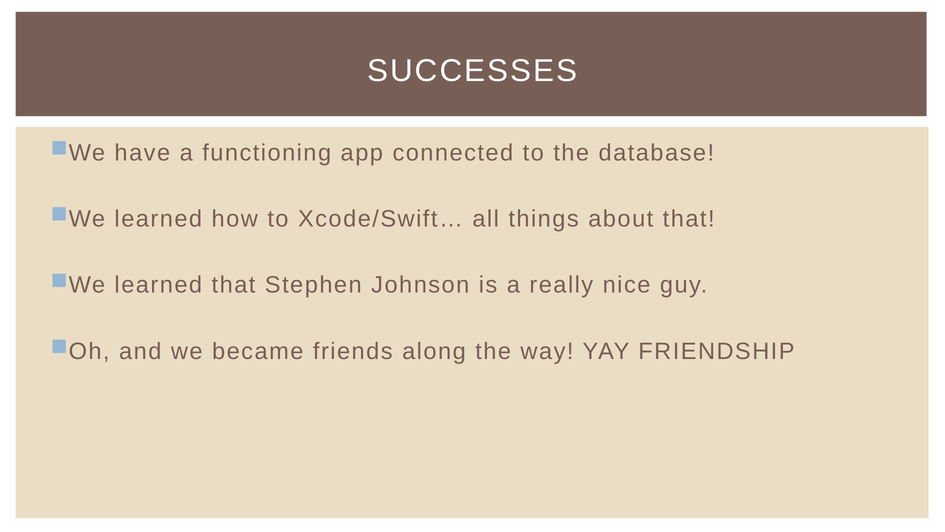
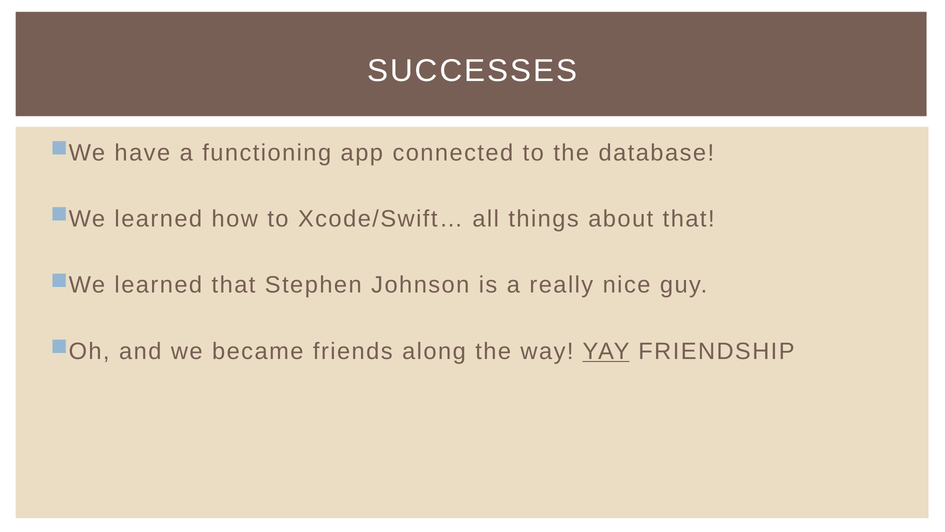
YAY underline: none -> present
